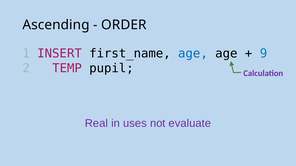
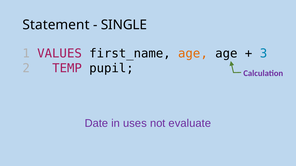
Ascending: Ascending -> Statement
ORDER: ORDER -> SINGLE
INSERT: INSERT -> VALUES
age at (193, 54) colour: blue -> orange
9: 9 -> 3
Real: Real -> Date
